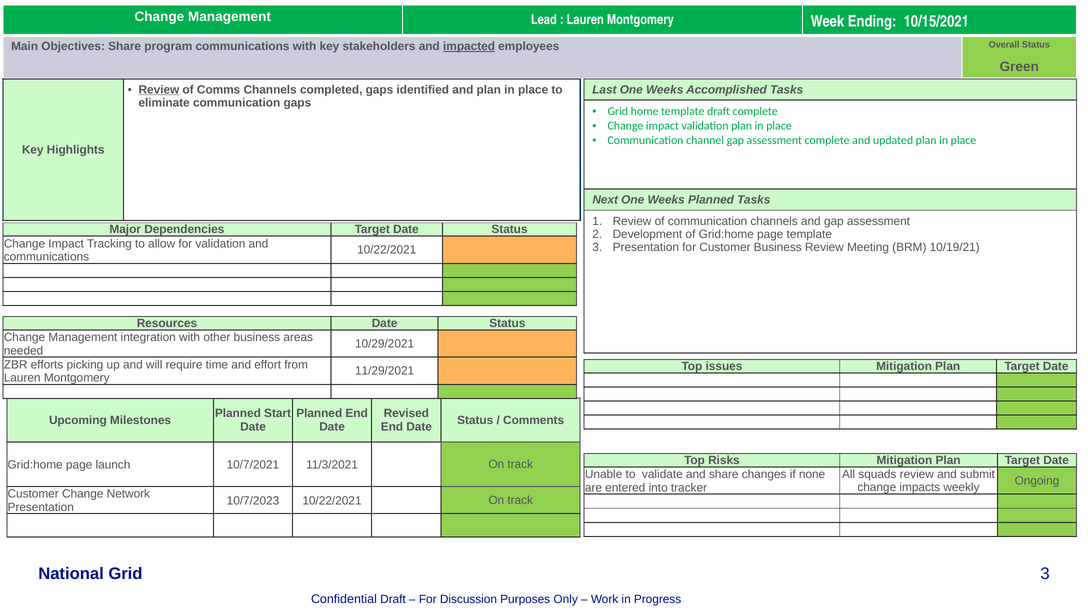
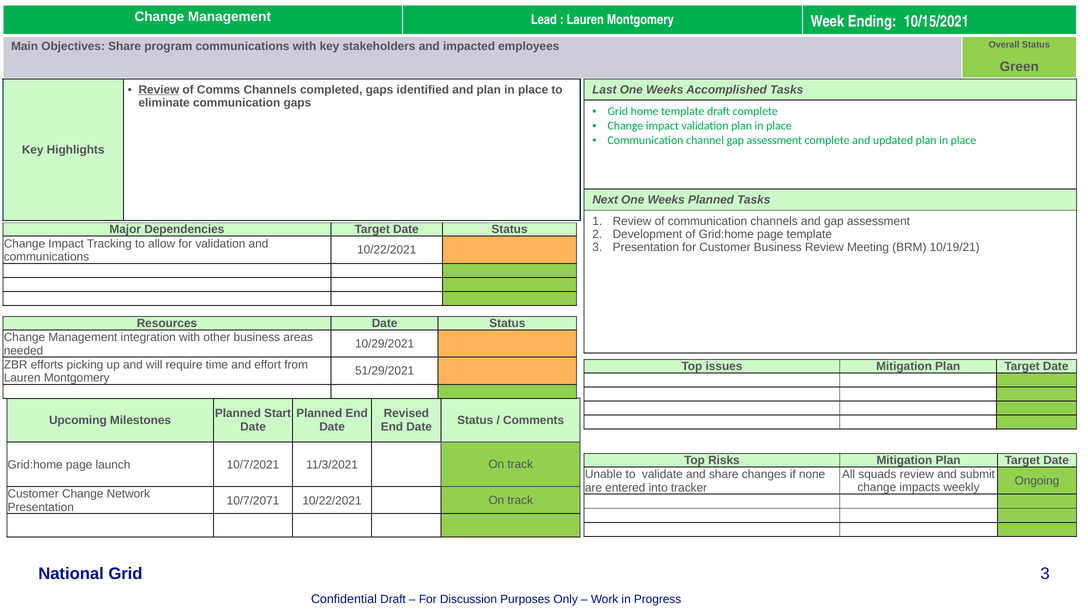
impacted underline: present -> none
11/29/2021: 11/29/2021 -> 51/29/2021
10/7/2023: 10/7/2023 -> 10/7/2071
